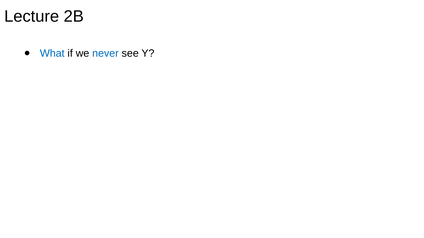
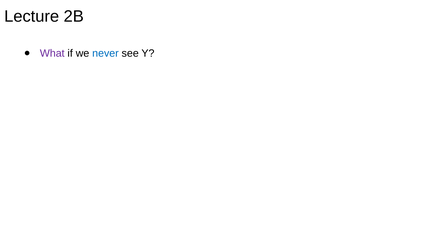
What colour: blue -> purple
